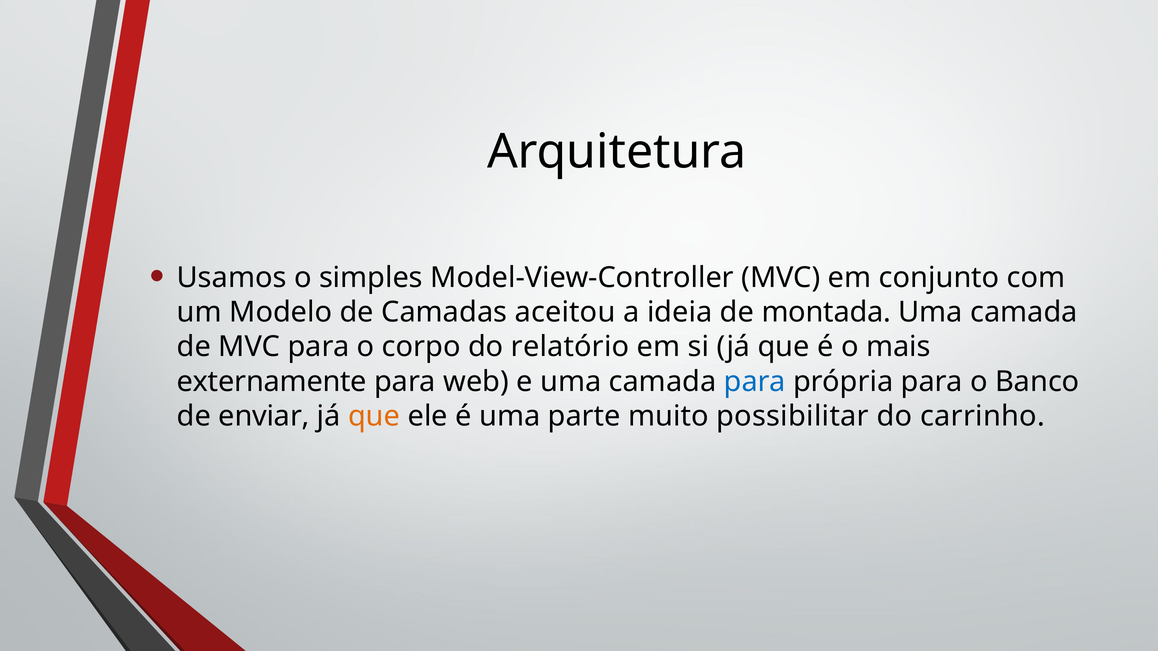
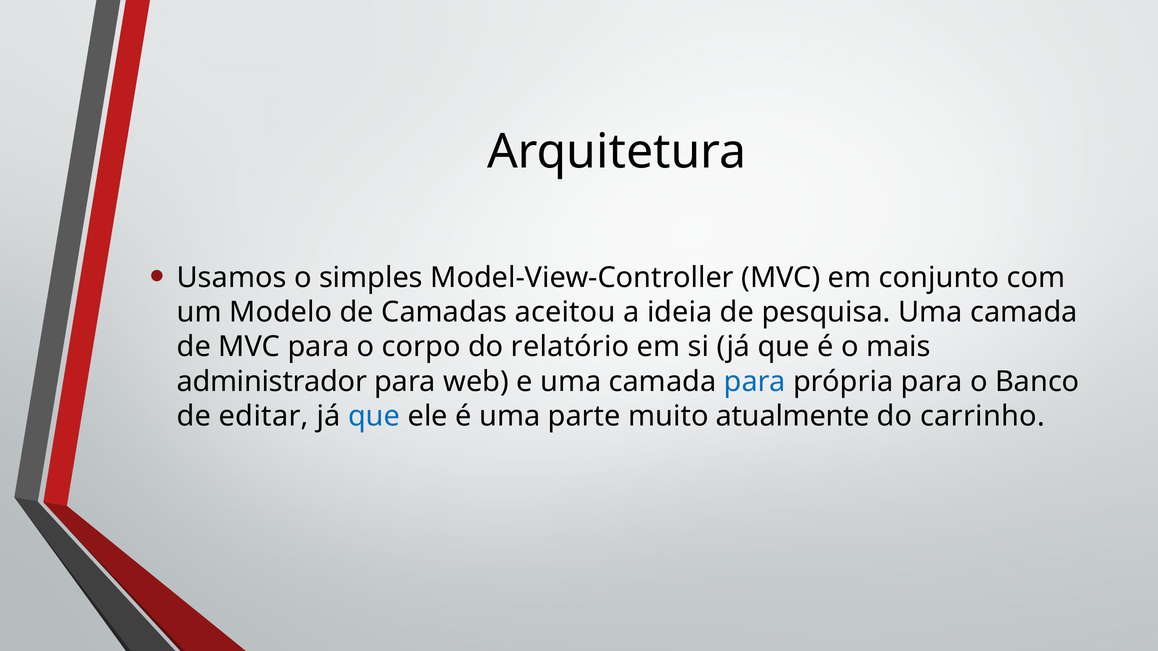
montada: montada -> pesquisa
externamente: externamente -> administrador
enviar: enviar -> editar
que at (374, 417) colour: orange -> blue
possibilitar: possibilitar -> atualmente
